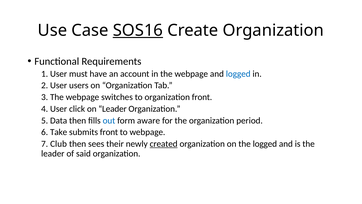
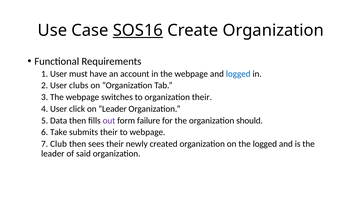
users: users -> clubs
organization front: front -> their
out colour: blue -> purple
aware: aware -> failure
period: period -> should
submits front: front -> their
created underline: present -> none
